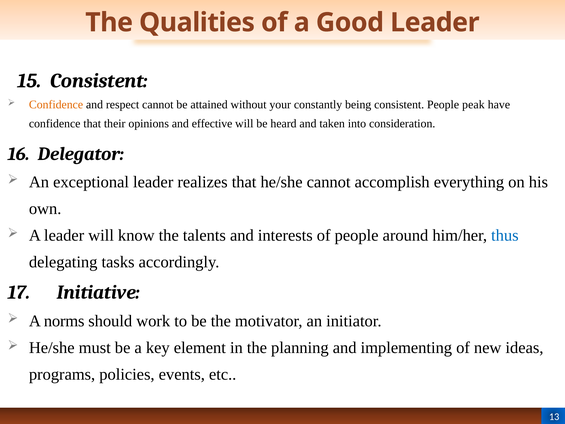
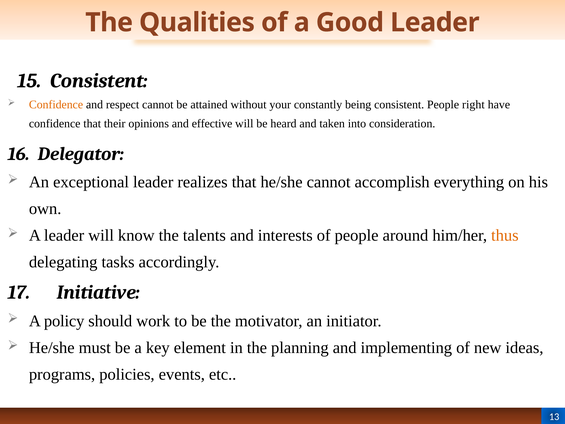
peak: peak -> right
thus colour: blue -> orange
norms: norms -> policy
